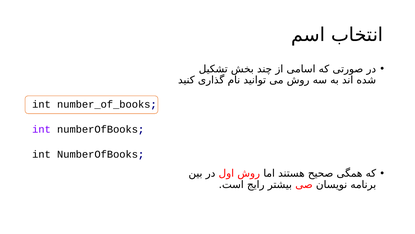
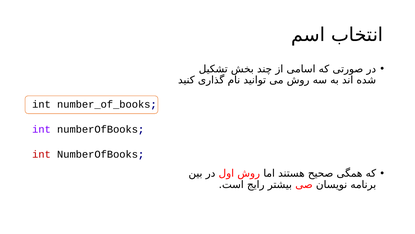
int at (41, 154) colour: black -> red
